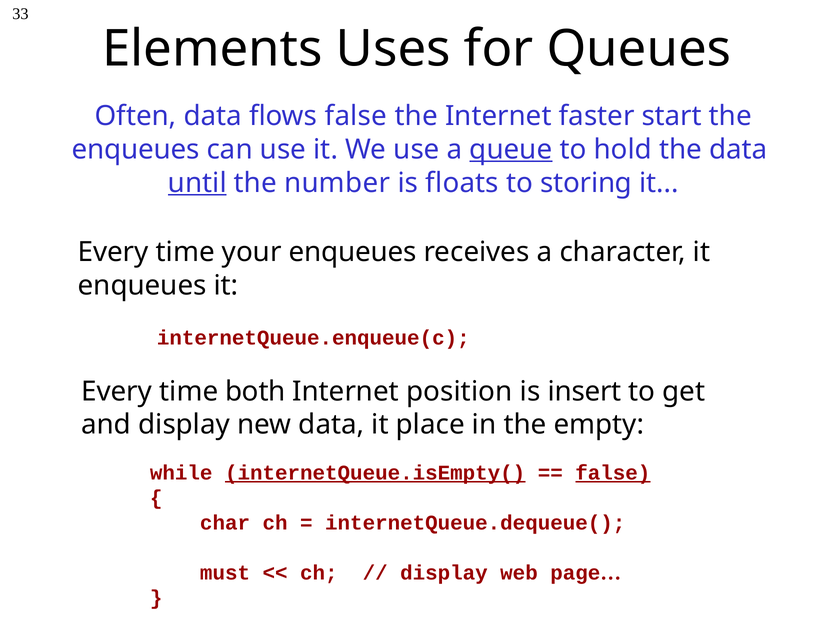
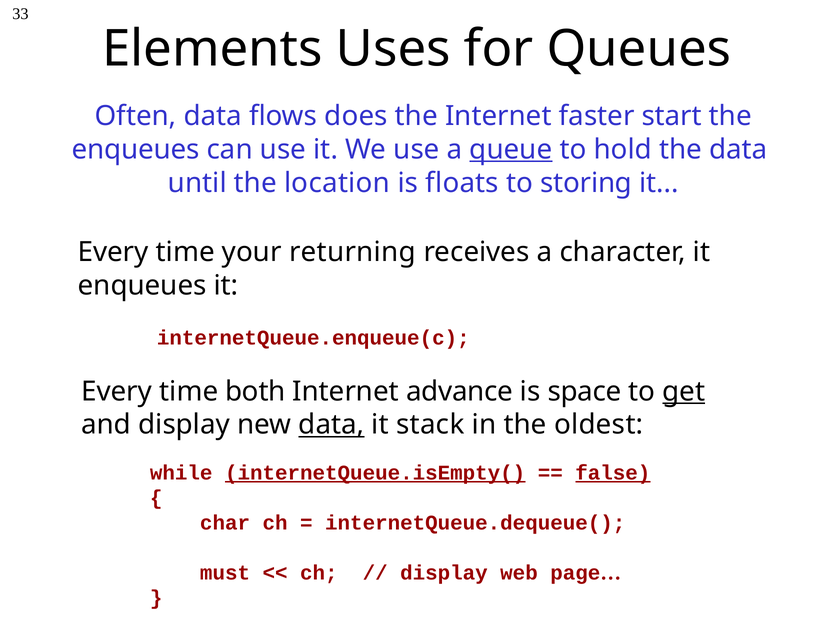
flows false: false -> does
until underline: present -> none
number: number -> location
your enqueues: enqueues -> returning
position: position -> advance
insert: insert -> space
get underline: none -> present
data at (331, 424) underline: none -> present
place: place -> stack
empty: empty -> oldest
